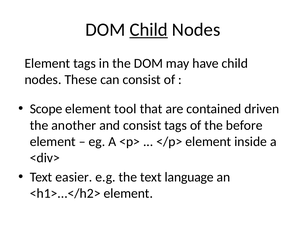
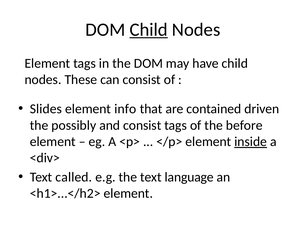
Scope: Scope -> Slides
tool: tool -> info
another: another -> possibly
inside underline: none -> present
easier: easier -> called
